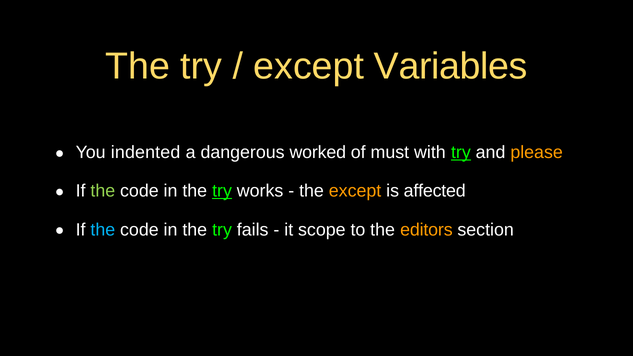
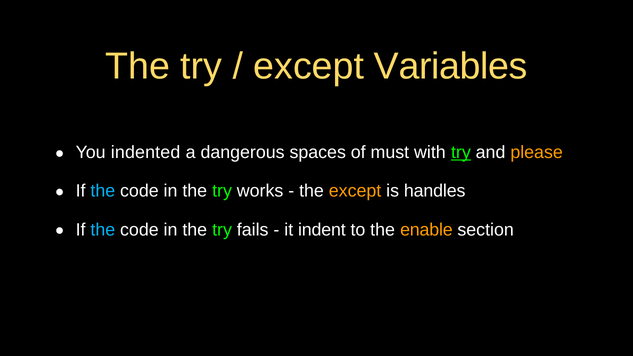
worked: worked -> spaces
the at (103, 191) colour: light green -> light blue
try at (222, 191) underline: present -> none
affected: affected -> handles
scope: scope -> indent
editors: editors -> enable
